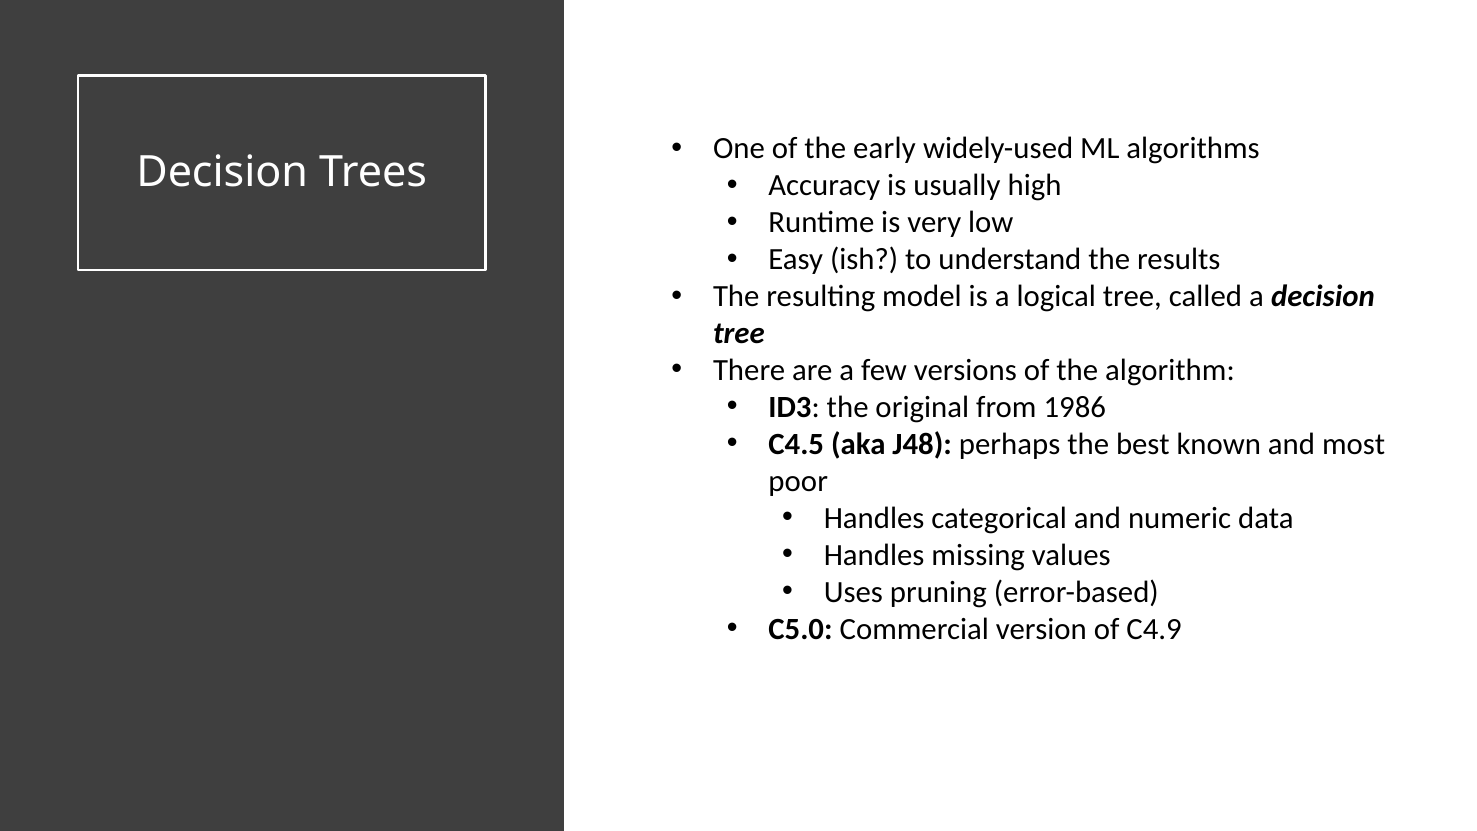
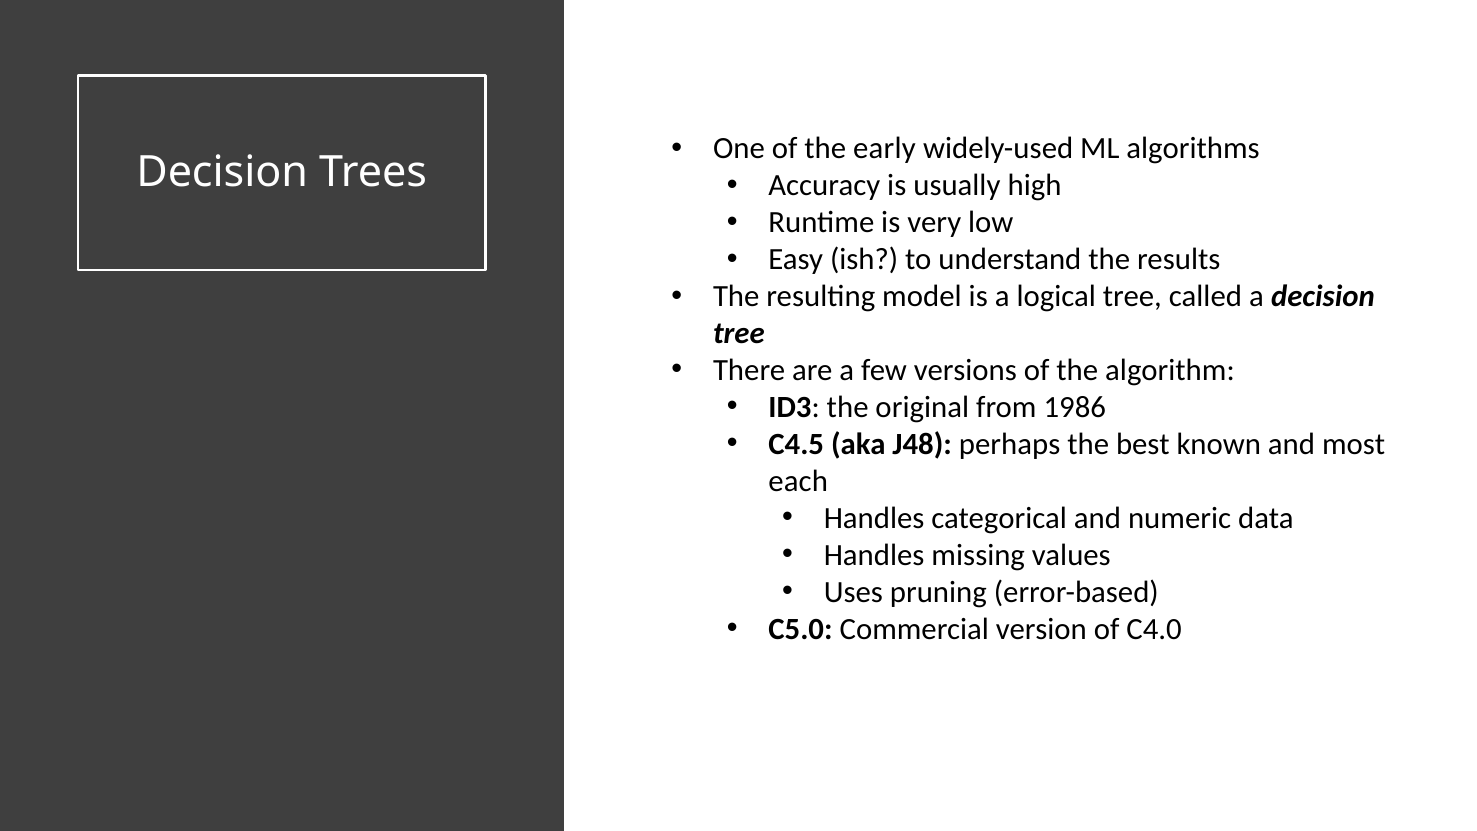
poor: poor -> each
C4.9: C4.9 -> C4.0
